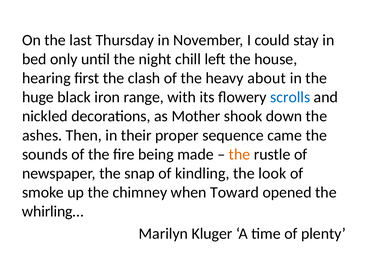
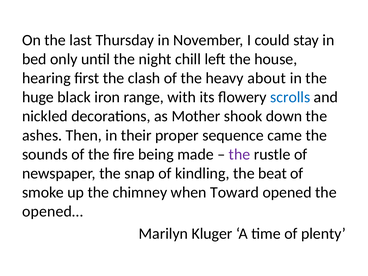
the at (239, 154) colour: orange -> purple
look: look -> beat
whirling…: whirling… -> opened…
